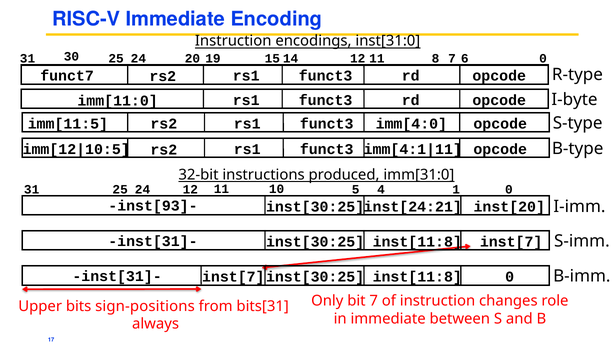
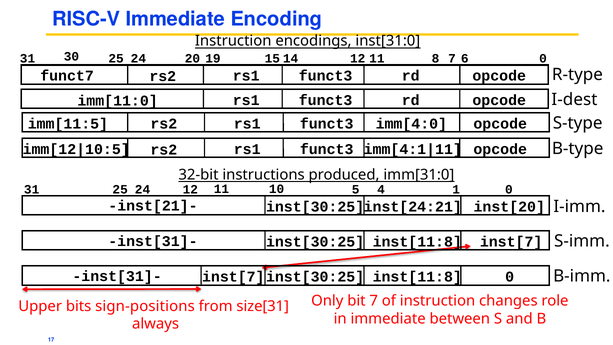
I-byte: I-byte -> I-dest
inst[93]-: inst[93]- -> inst[21]-
bits[31: bits[31 -> size[31
